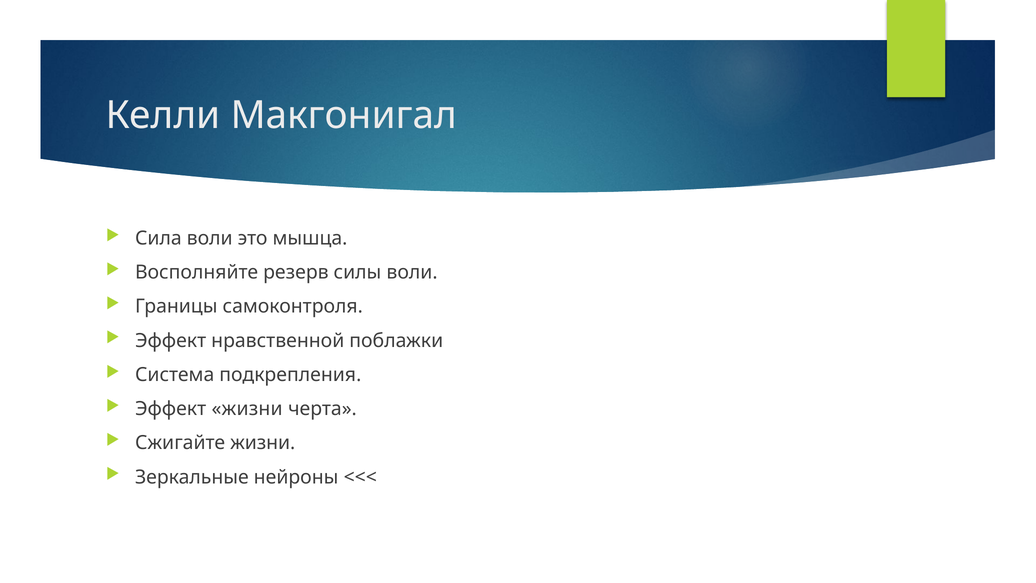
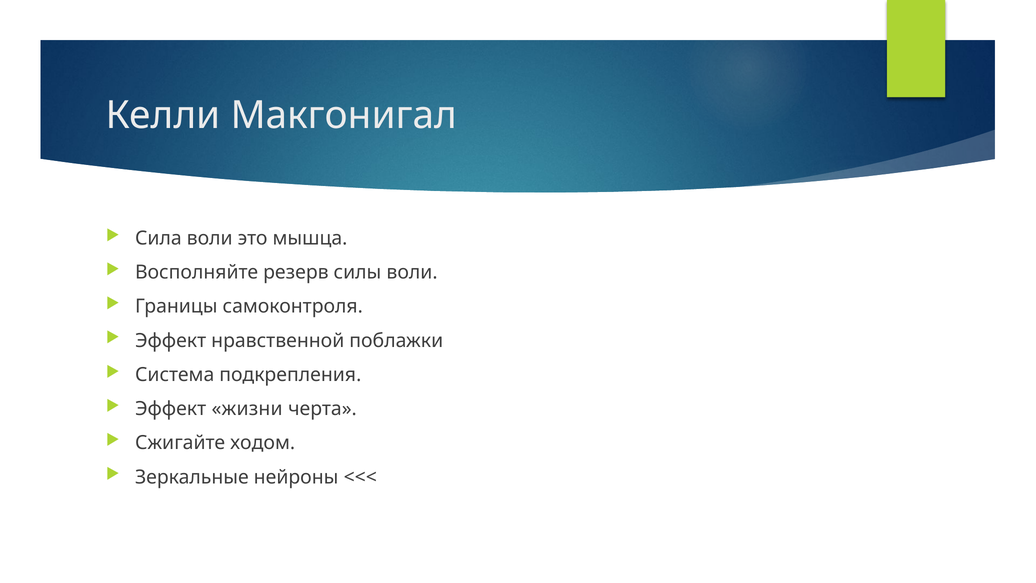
Сжигайте жизни: жизни -> ходом
